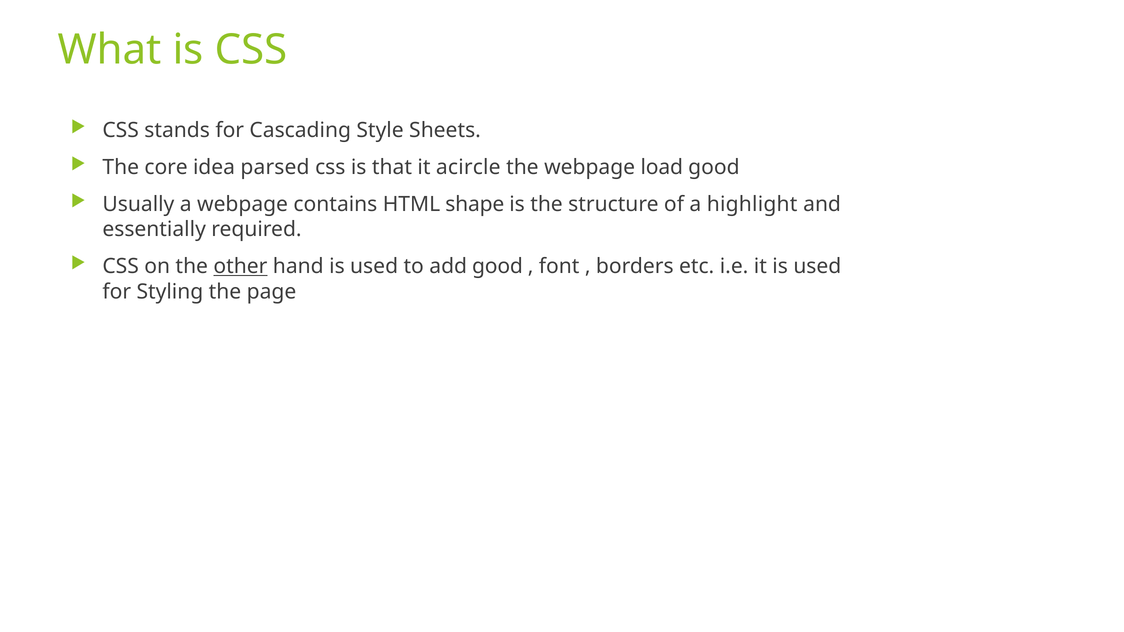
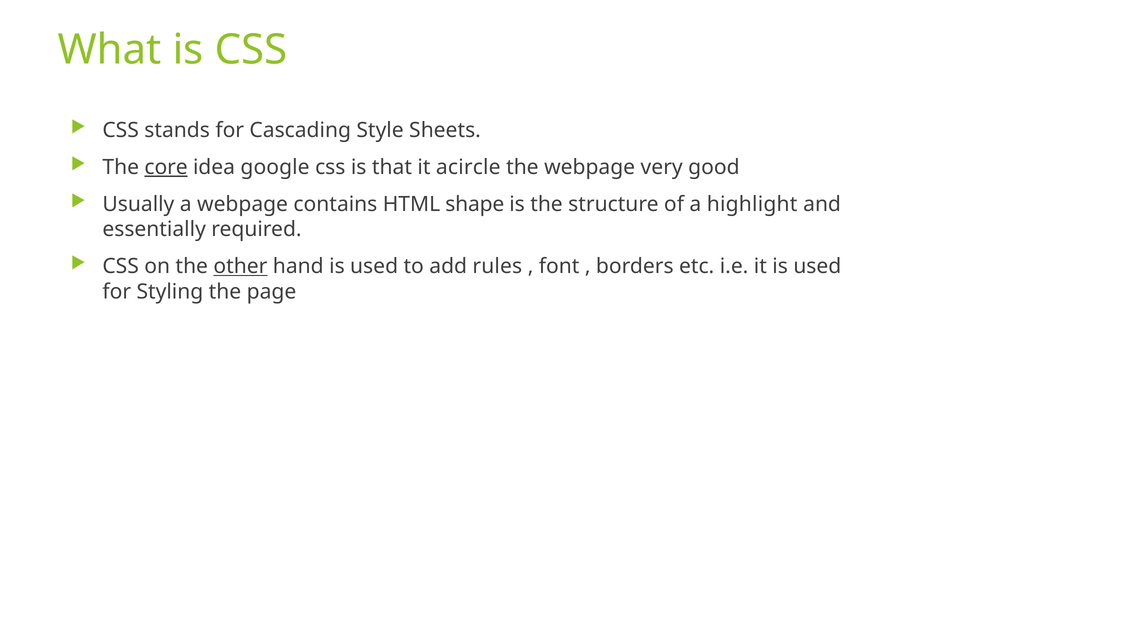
core underline: none -> present
parsed: parsed -> google
load: load -> very
add good: good -> rules
